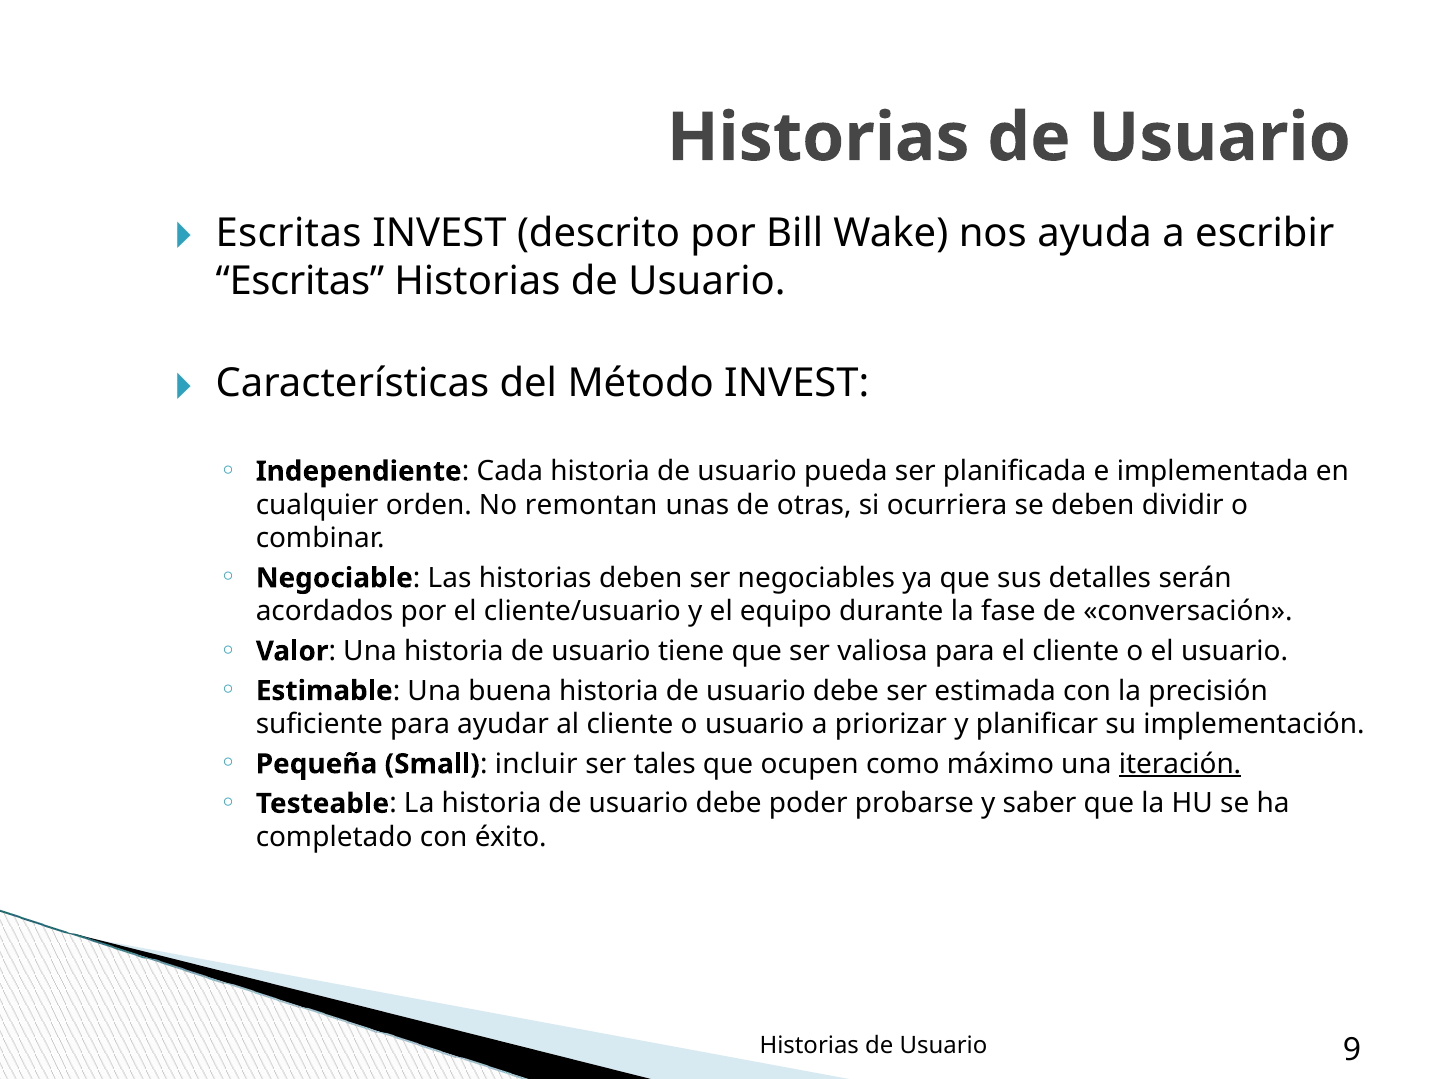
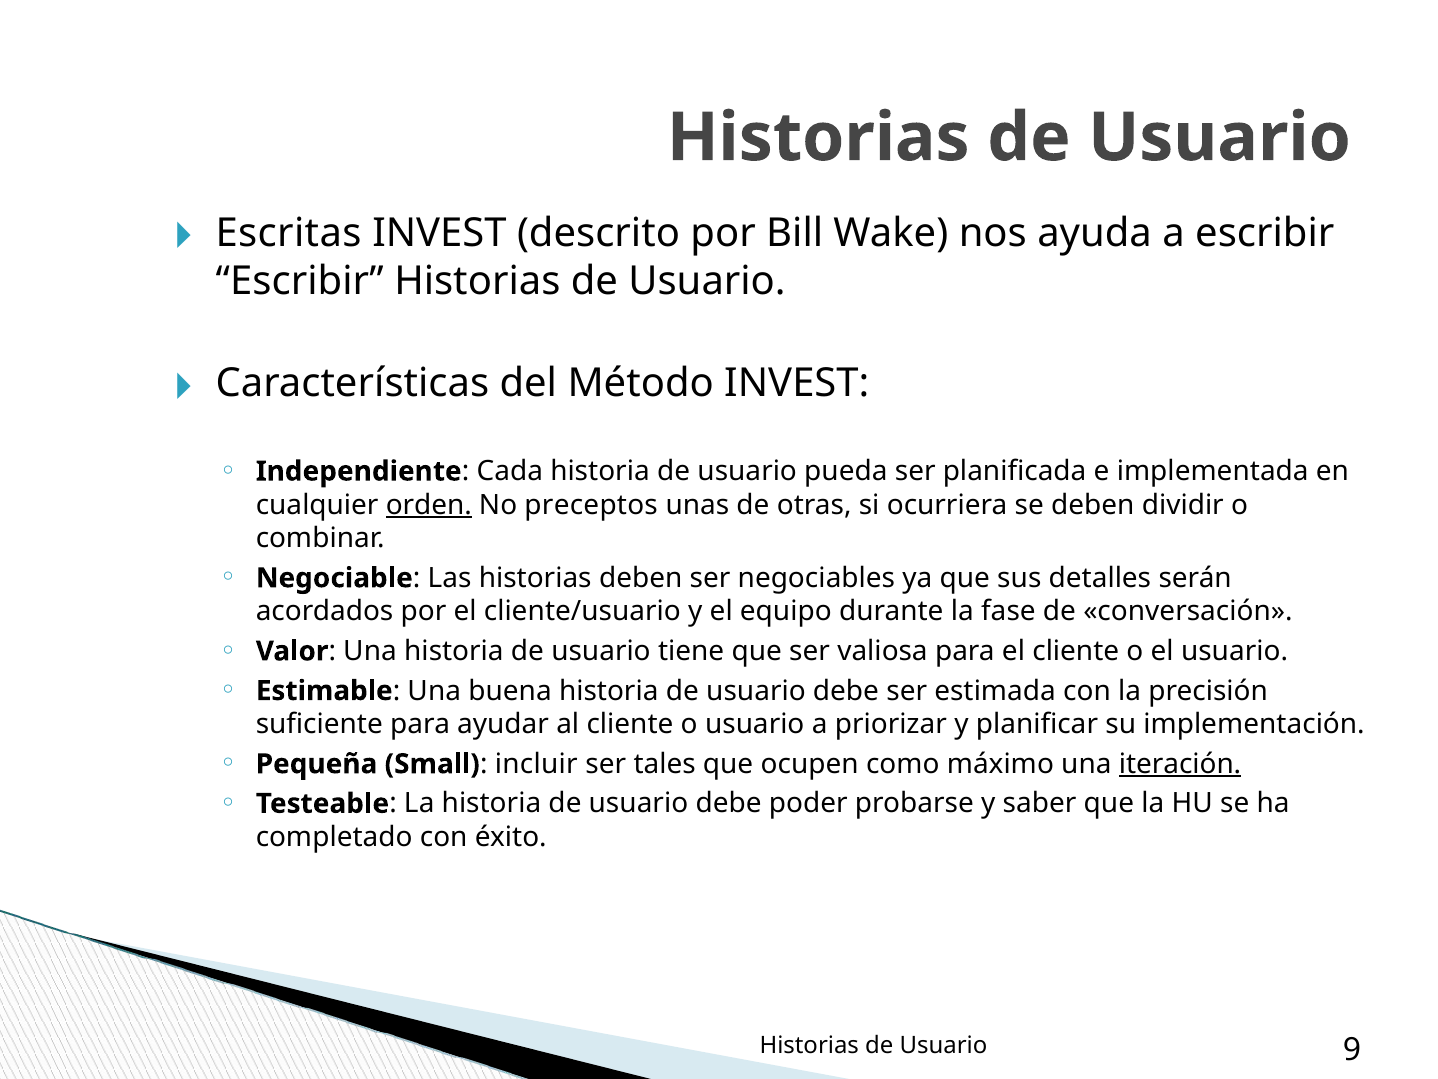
Escritas at (300, 281): Escritas -> Escribir
orden underline: none -> present
remontan: remontan -> preceptos
